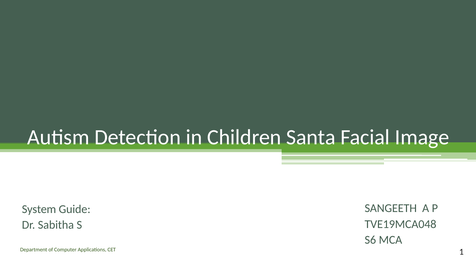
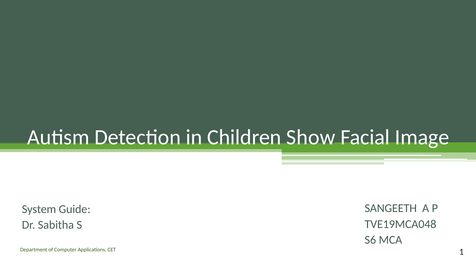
Santa: Santa -> Show
